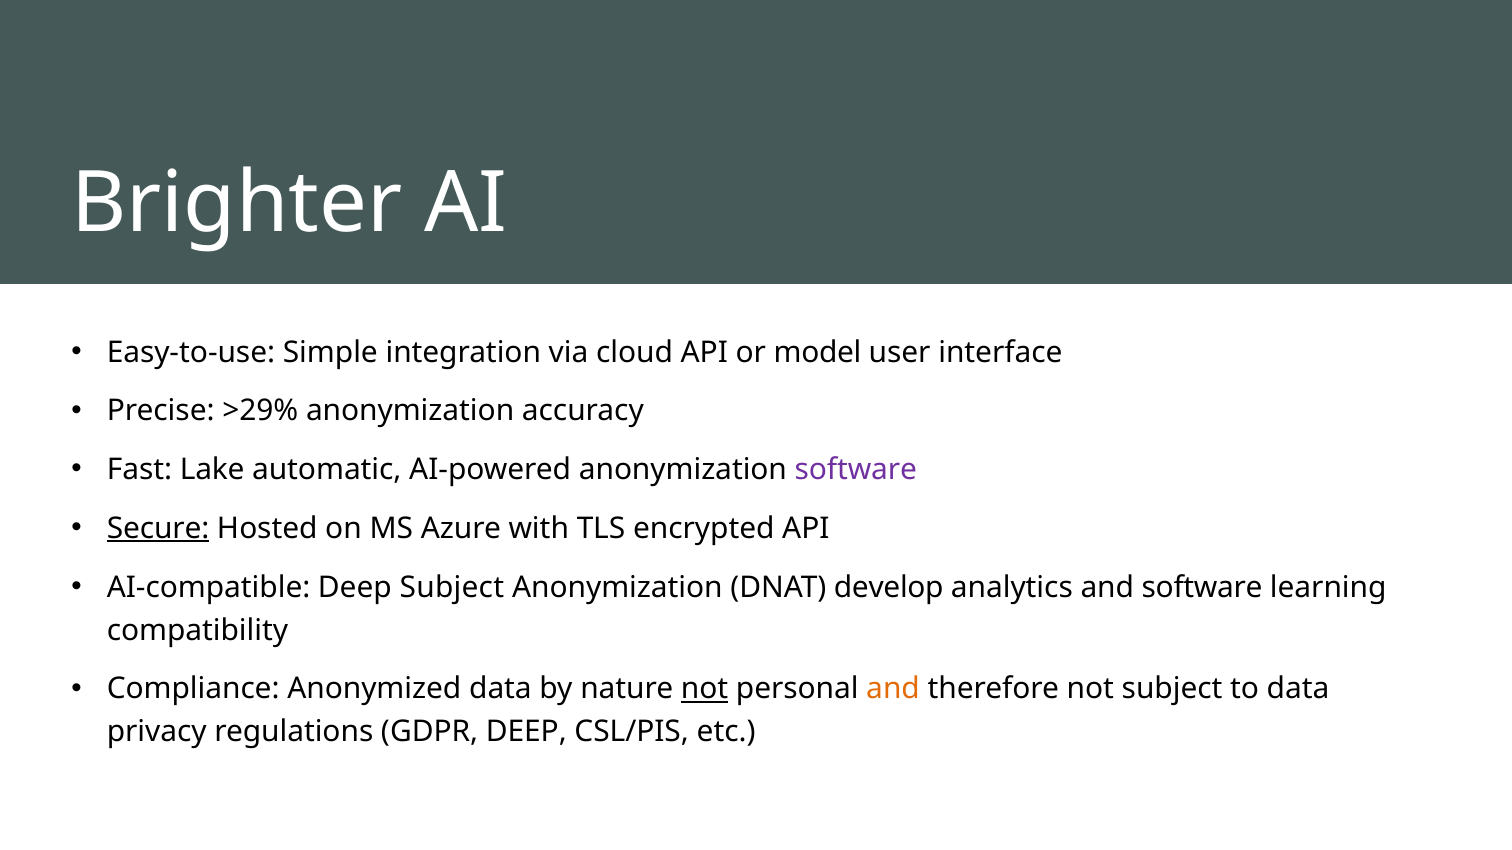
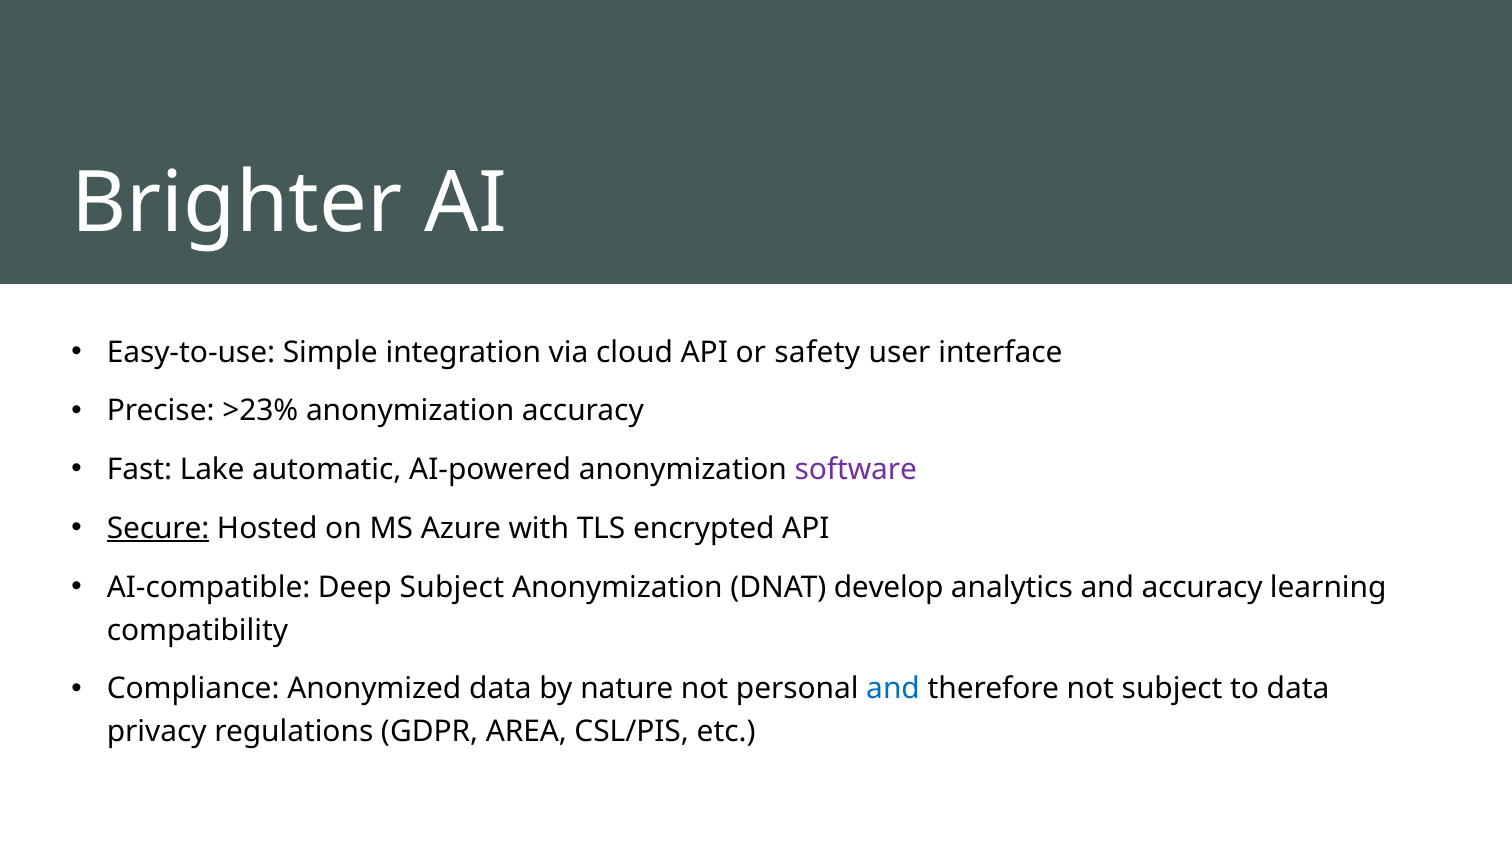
model: model -> safety
>29%: >29% -> >23%
and software: software -> accuracy
not at (705, 689) underline: present -> none
and at (893, 689) colour: orange -> blue
GDPR DEEP: DEEP -> AREA
